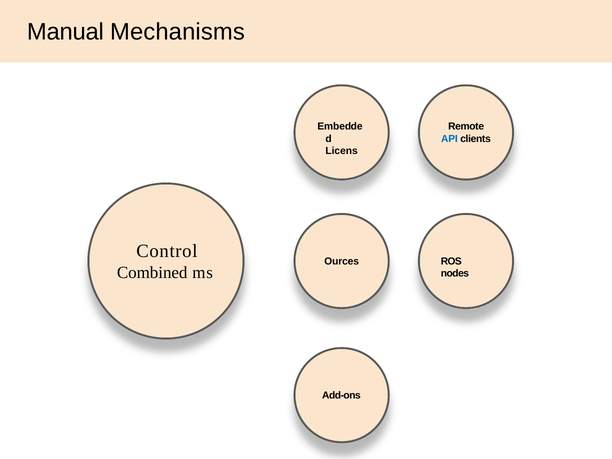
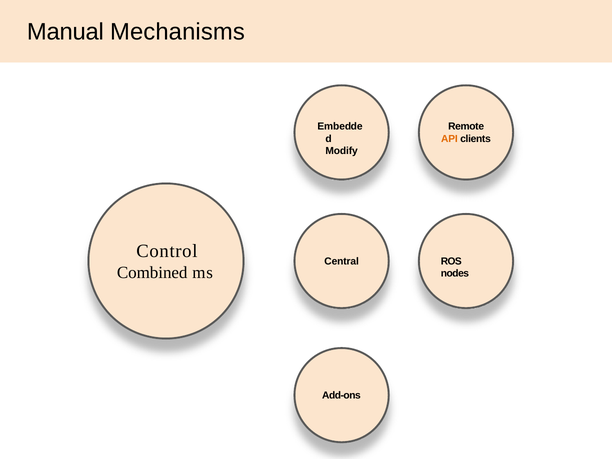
API colour: blue -> orange
Licens: Licens -> Modify
Ources: Ources -> Central
